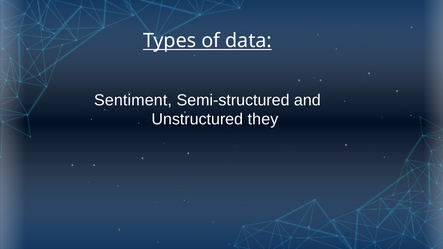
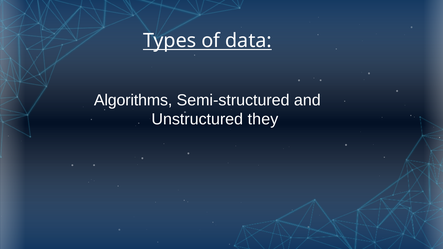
Sentiment: Sentiment -> Algorithms
